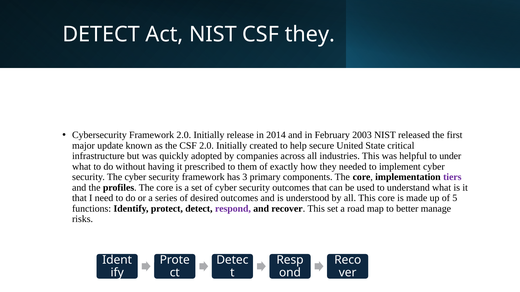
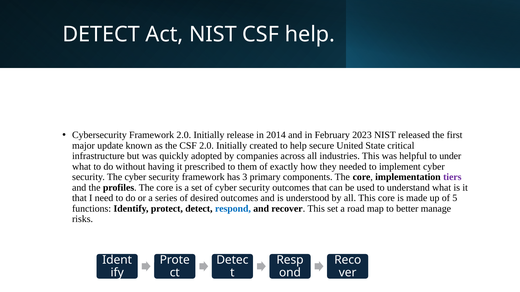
CSF they: they -> help
2003: 2003 -> 2023
respond colour: purple -> blue
